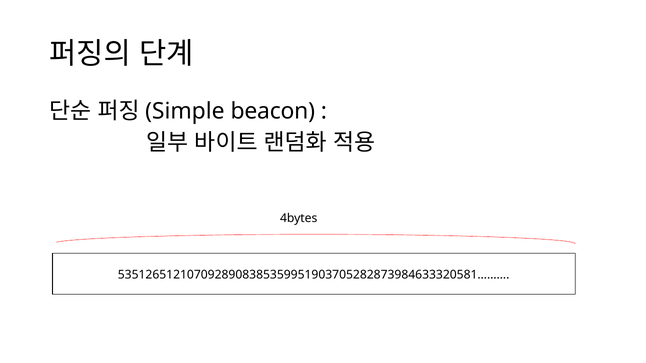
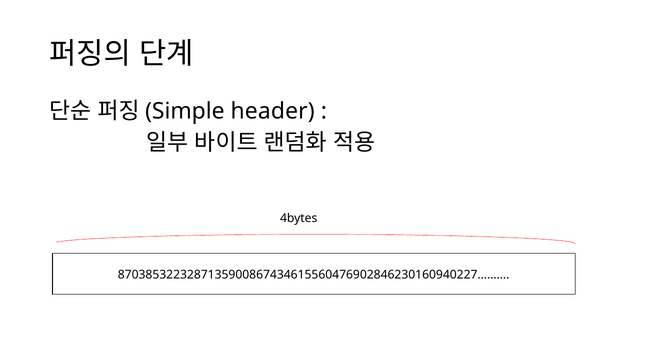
beacon: beacon -> header
5351265121070928908385359951903705282873984633320581………: 5351265121070928908385359951903705282873984633320581……… -> 8703853223287135900867434615560476902846230160940227………
